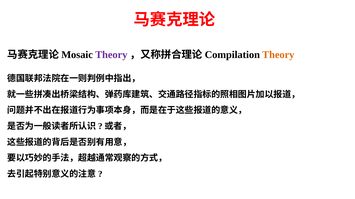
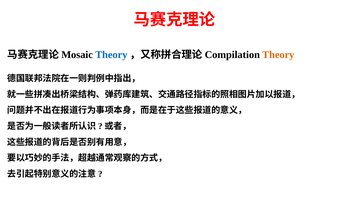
Theory at (111, 55) colour: purple -> blue
